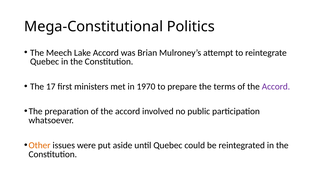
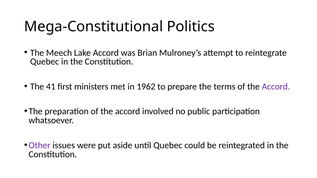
17: 17 -> 41
1970: 1970 -> 1962
Other colour: orange -> purple
